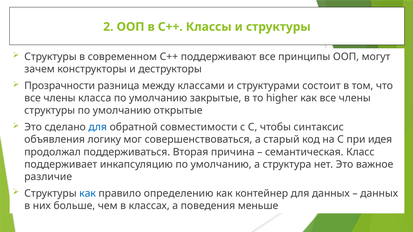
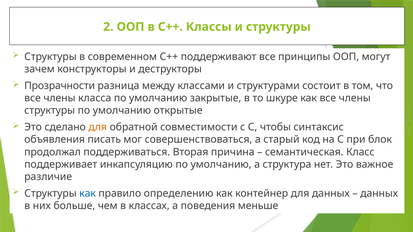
higher: higher -> шкуре
для at (98, 127) colour: blue -> orange
логику: логику -> писать
идея: идея -> блок
